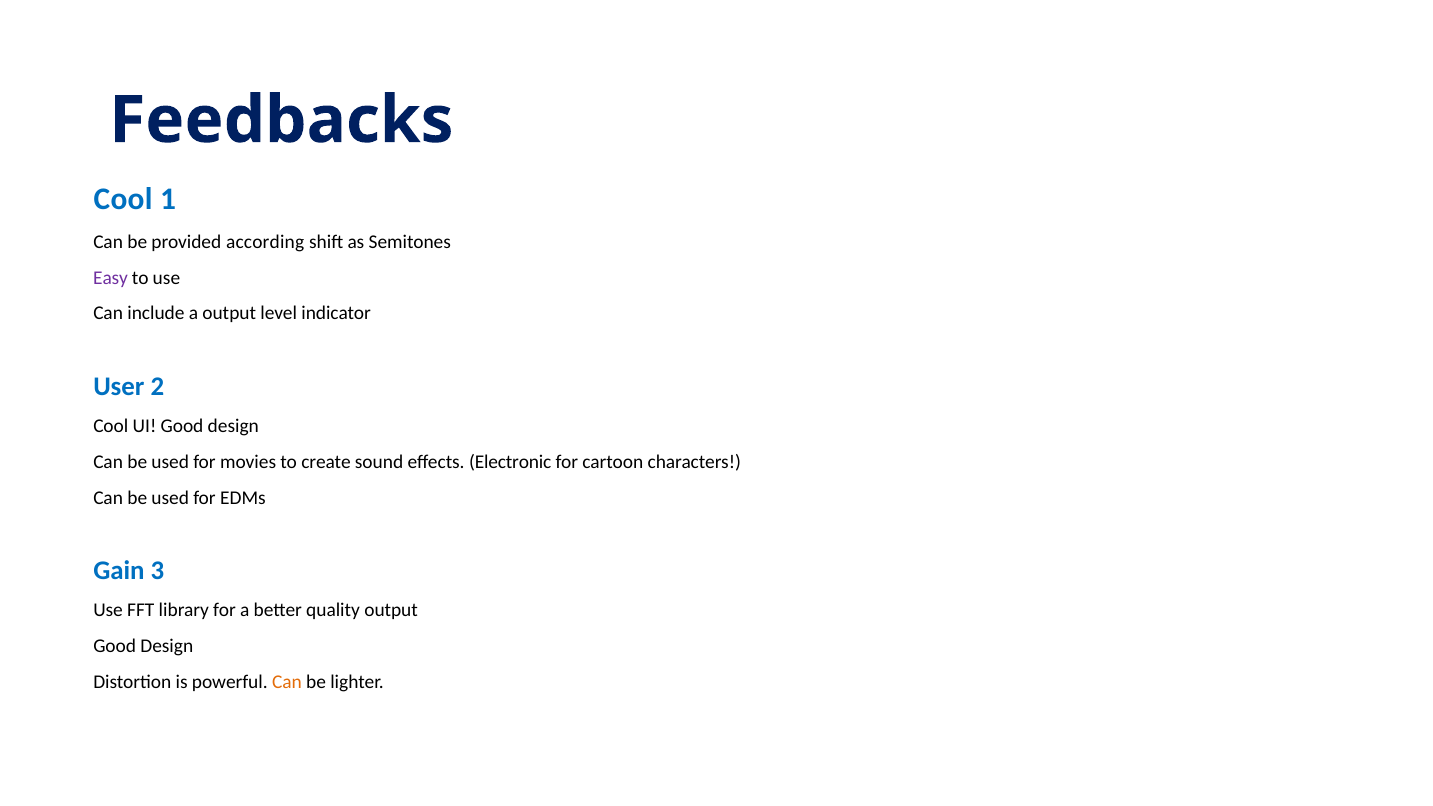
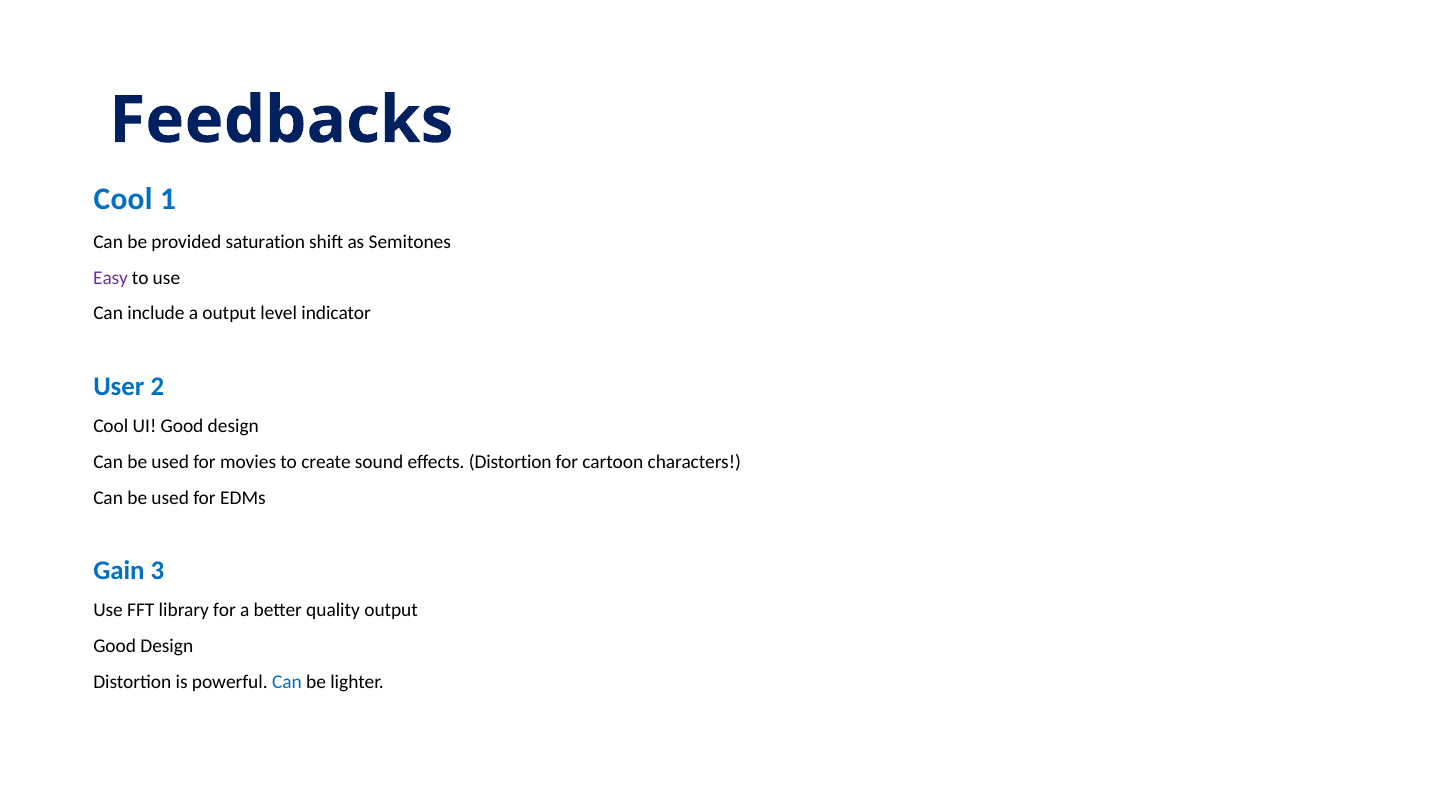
according: according -> saturation
effects Electronic: Electronic -> Distortion
Can at (287, 682) colour: orange -> blue
